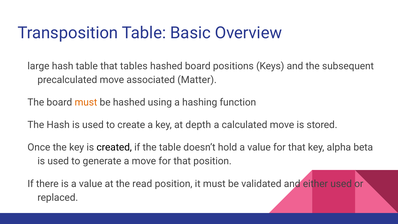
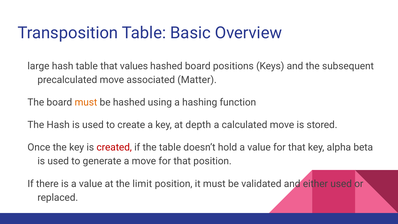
tables: tables -> values
created colour: black -> red
read: read -> limit
